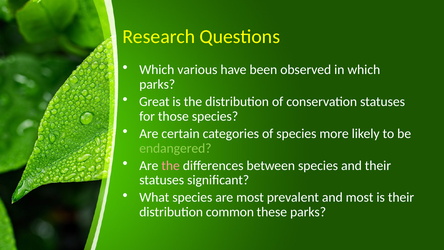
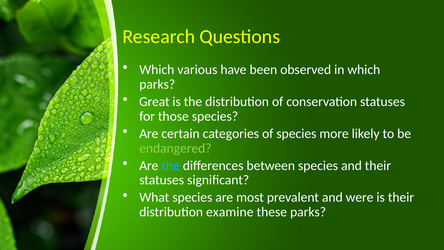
the at (171, 165) colour: pink -> light blue
and most: most -> were
common: common -> examine
